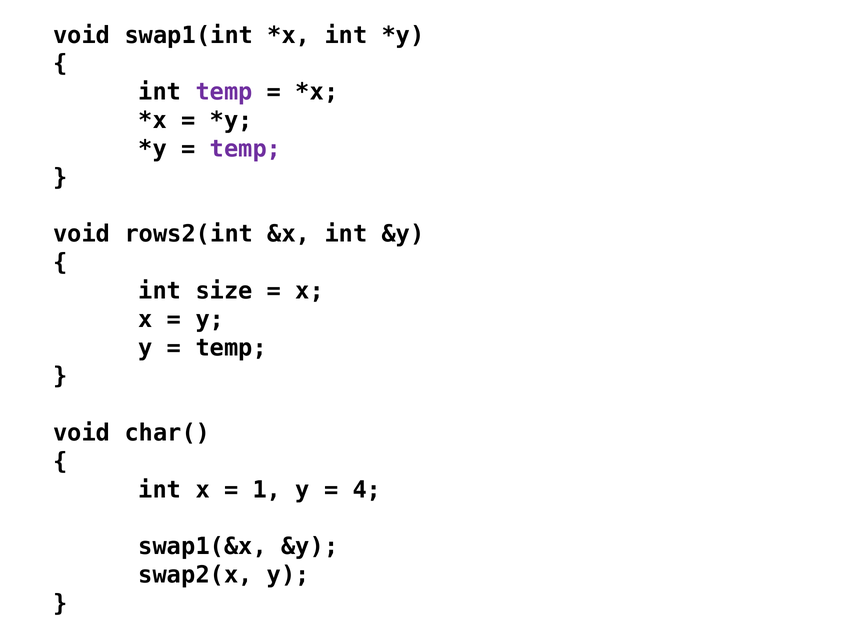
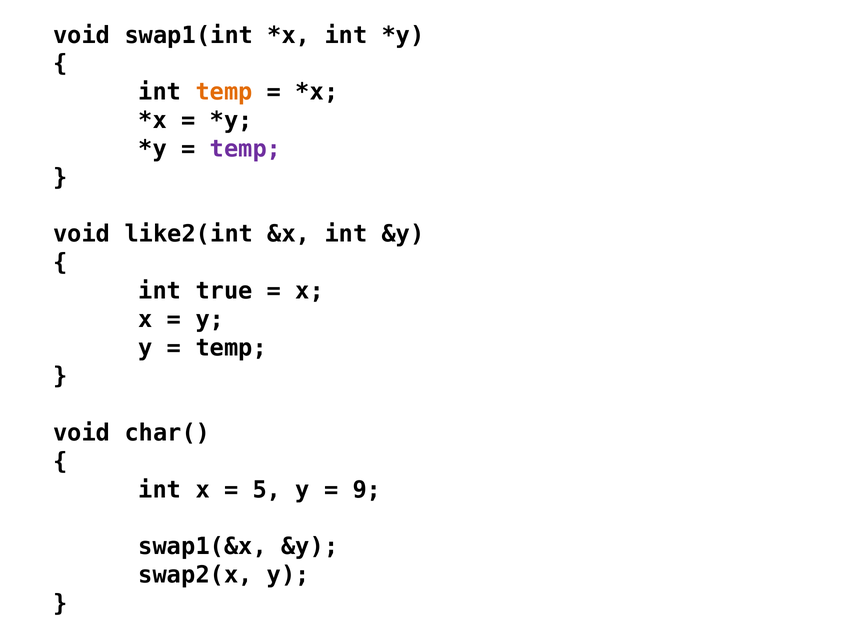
temp at (224, 92) colour: purple -> orange
rows2(int: rows2(int -> like2(int
size: size -> true
1: 1 -> 5
4: 4 -> 9
